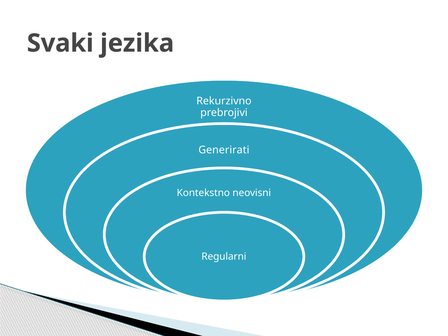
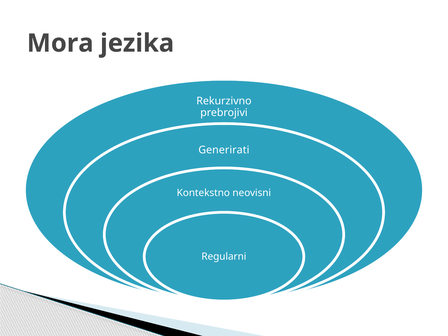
Svaki: Svaki -> Mora
